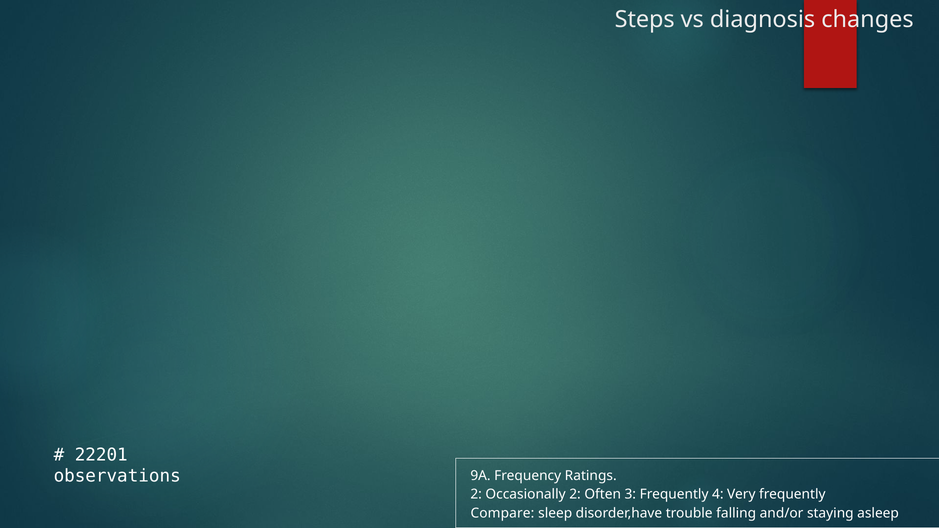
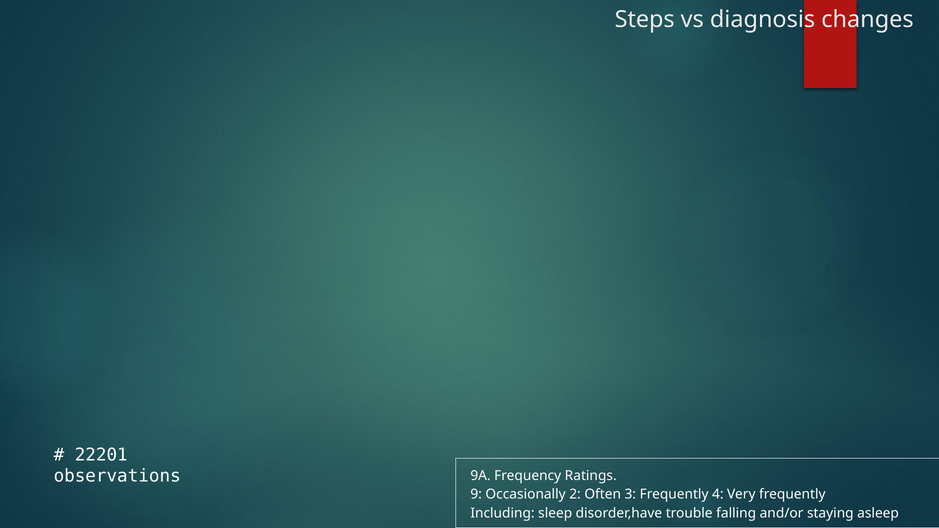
2 at (476, 495): 2 -> 9
Compare: Compare -> Including
